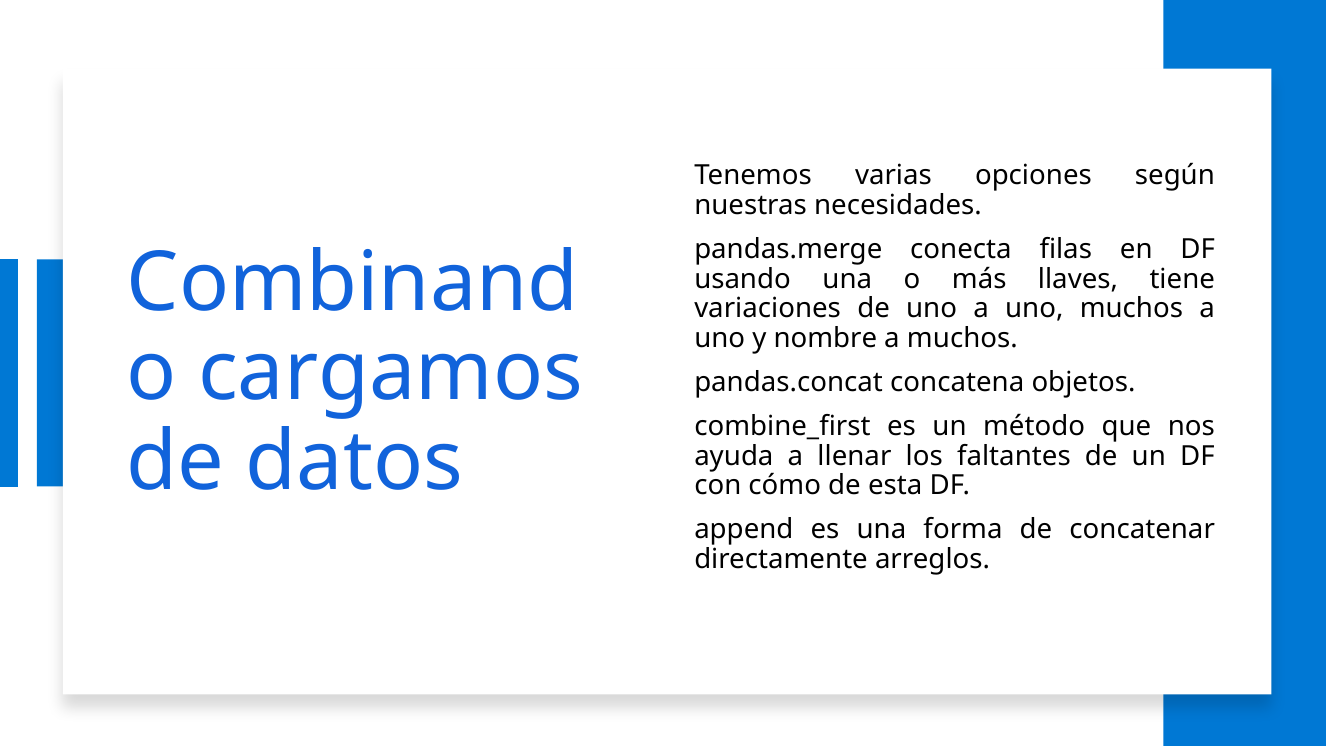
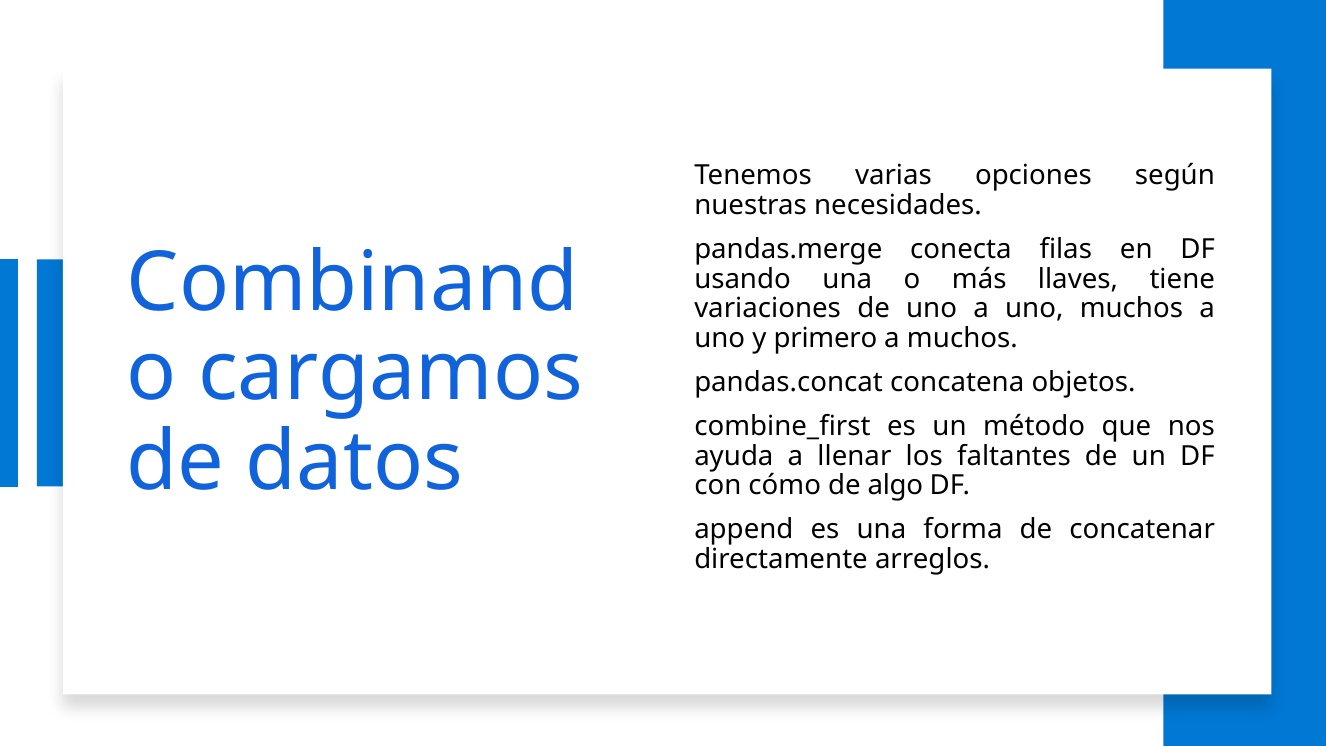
nombre: nombre -> primero
esta: esta -> algo
